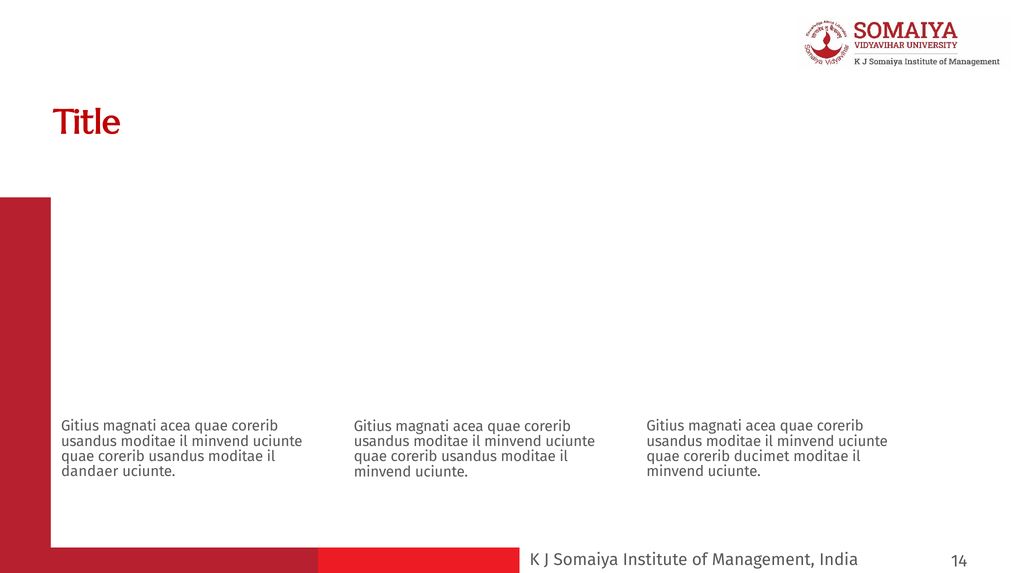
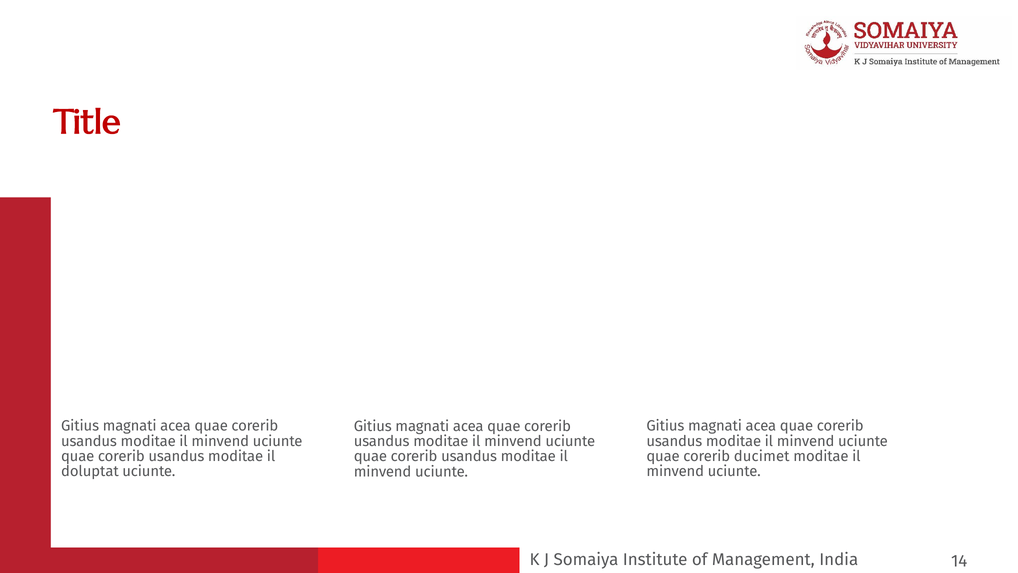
dandaer: dandaer -> doluptat
